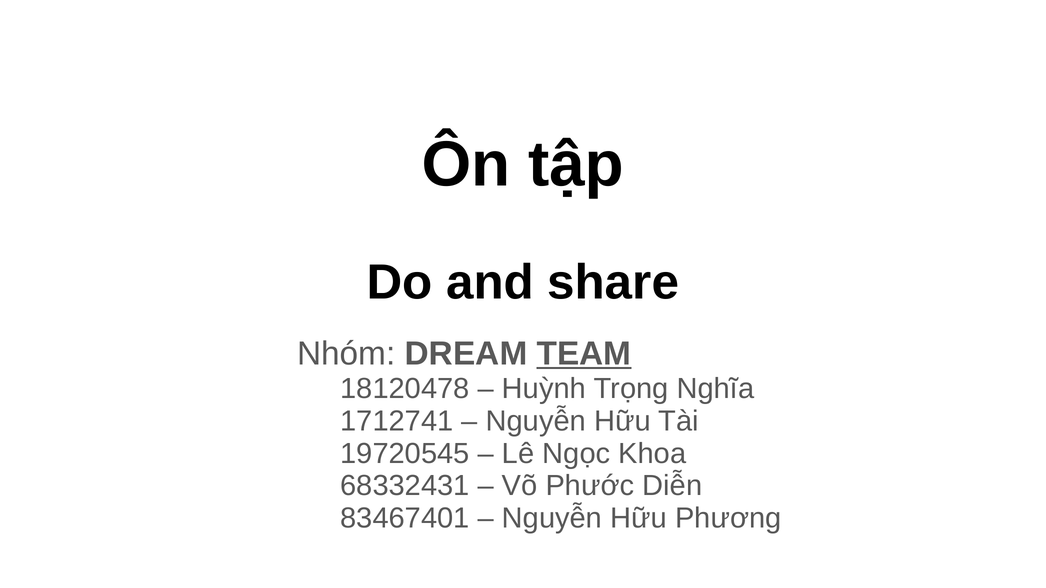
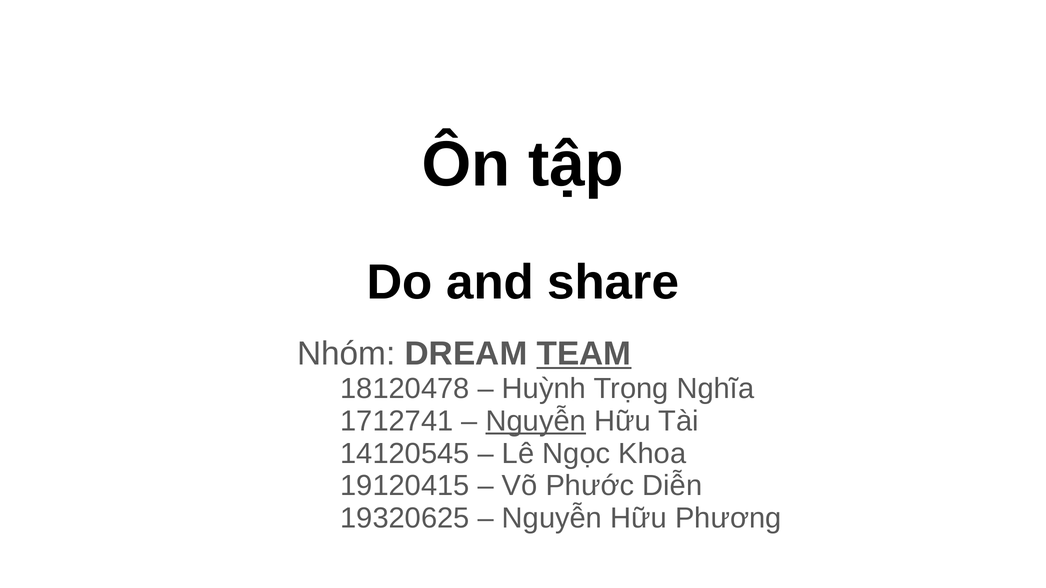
Nguyễn at (536, 421) underline: none -> present
19720545: 19720545 -> 14120545
68332431: 68332431 -> 19120415
83467401: 83467401 -> 19320625
